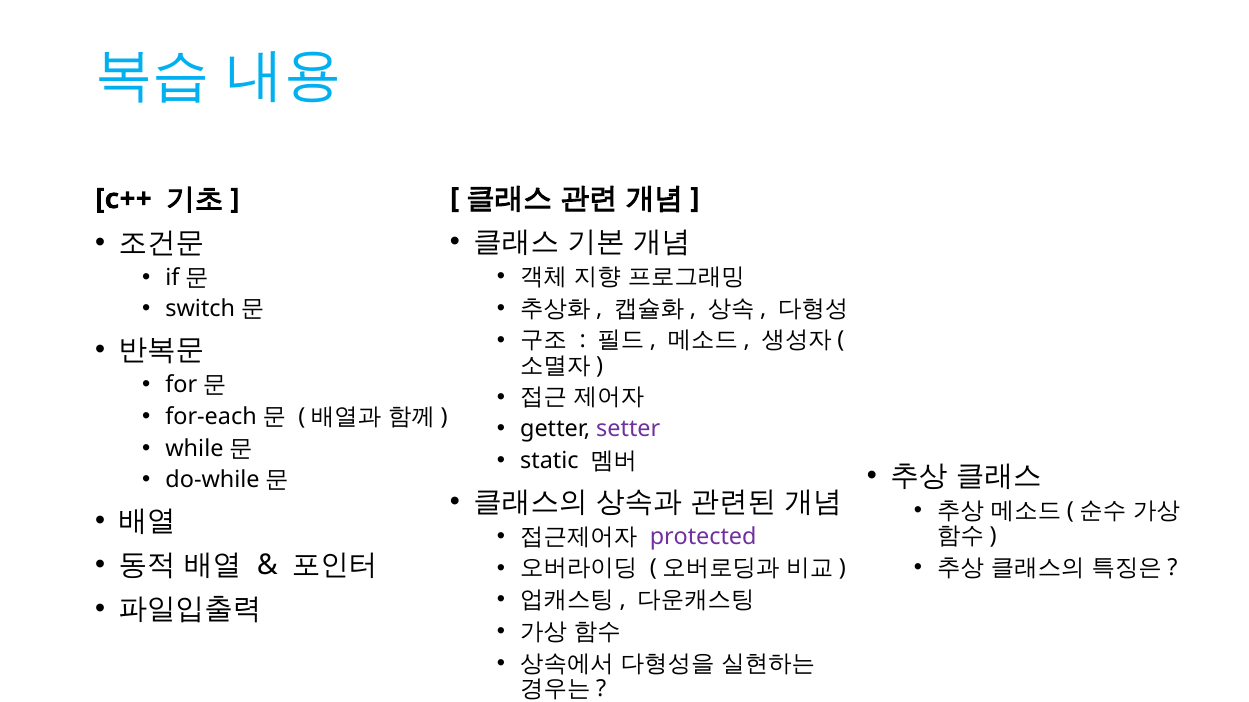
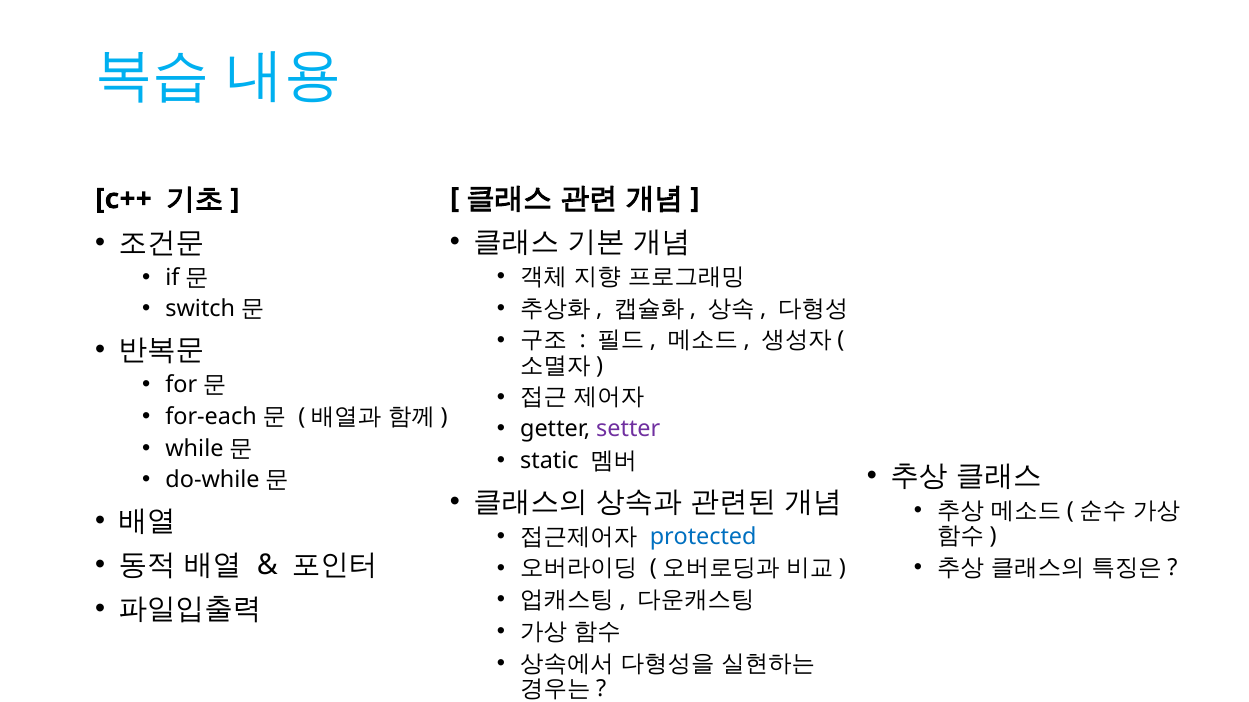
protected colour: purple -> blue
